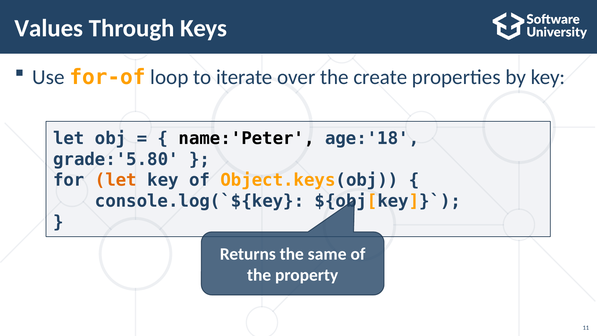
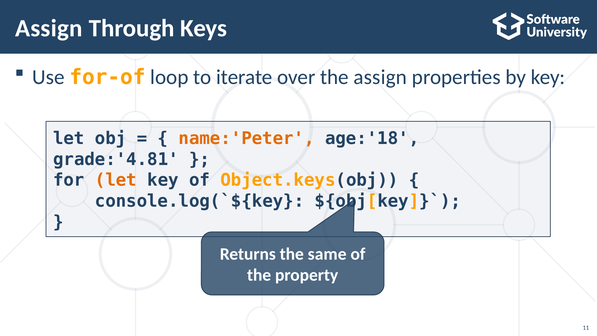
Values at (49, 28): Values -> Assign
the create: create -> assign
name:'Peter colour: black -> orange
grade:'5.80: grade:'5.80 -> grade:'4.81
